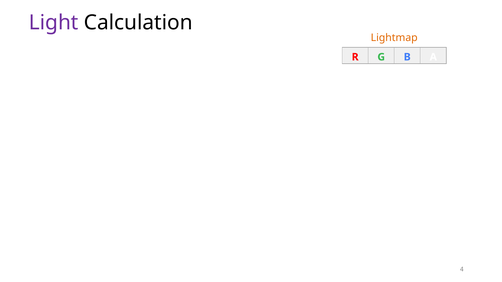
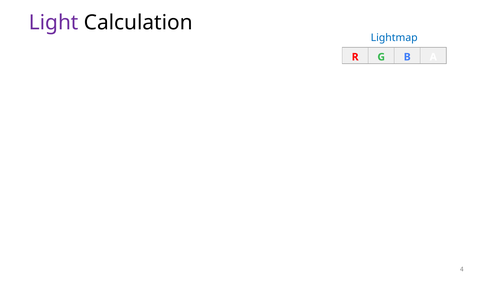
Lightmap colour: orange -> blue
